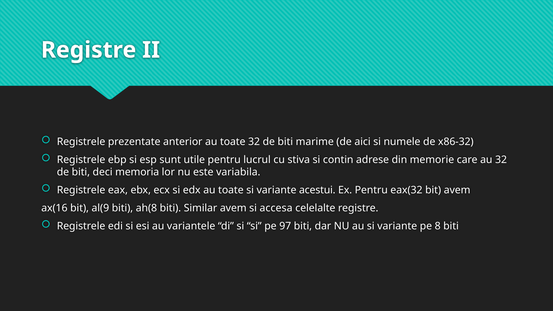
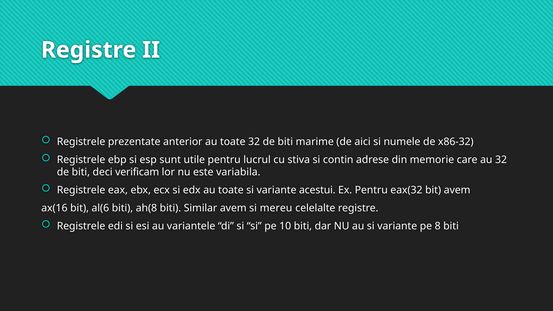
memoria: memoria -> verificam
al(9: al(9 -> al(6
accesa: accesa -> mereu
97: 97 -> 10
